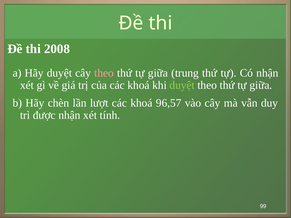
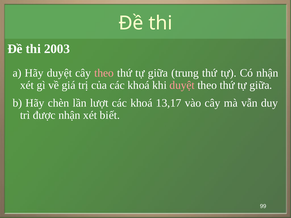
2008: 2008 -> 2003
duyệt at (182, 85) colour: light green -> pink
96,57: 96,57 -> 13,17
tính: tính -> biết
